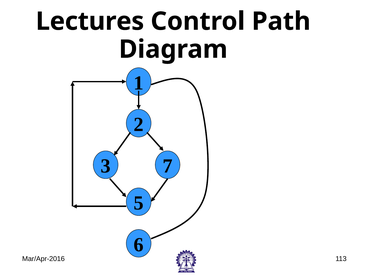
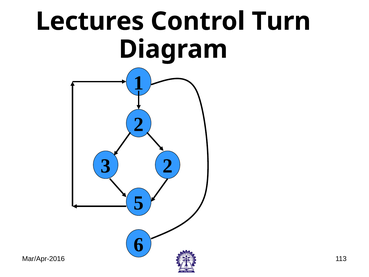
Path: Path -> Turn
3 7: 7 -> 2
